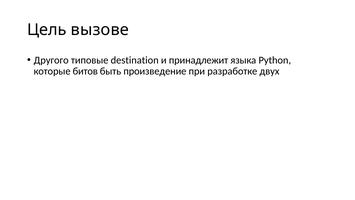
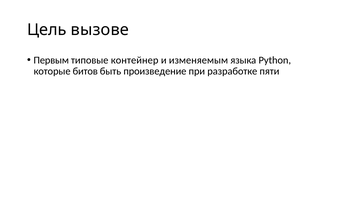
Другого: Другого -> Первым
destination: destination -> контейнер
принадлежит: принадлежит -> изменяемым
двух: двух -> пяти
